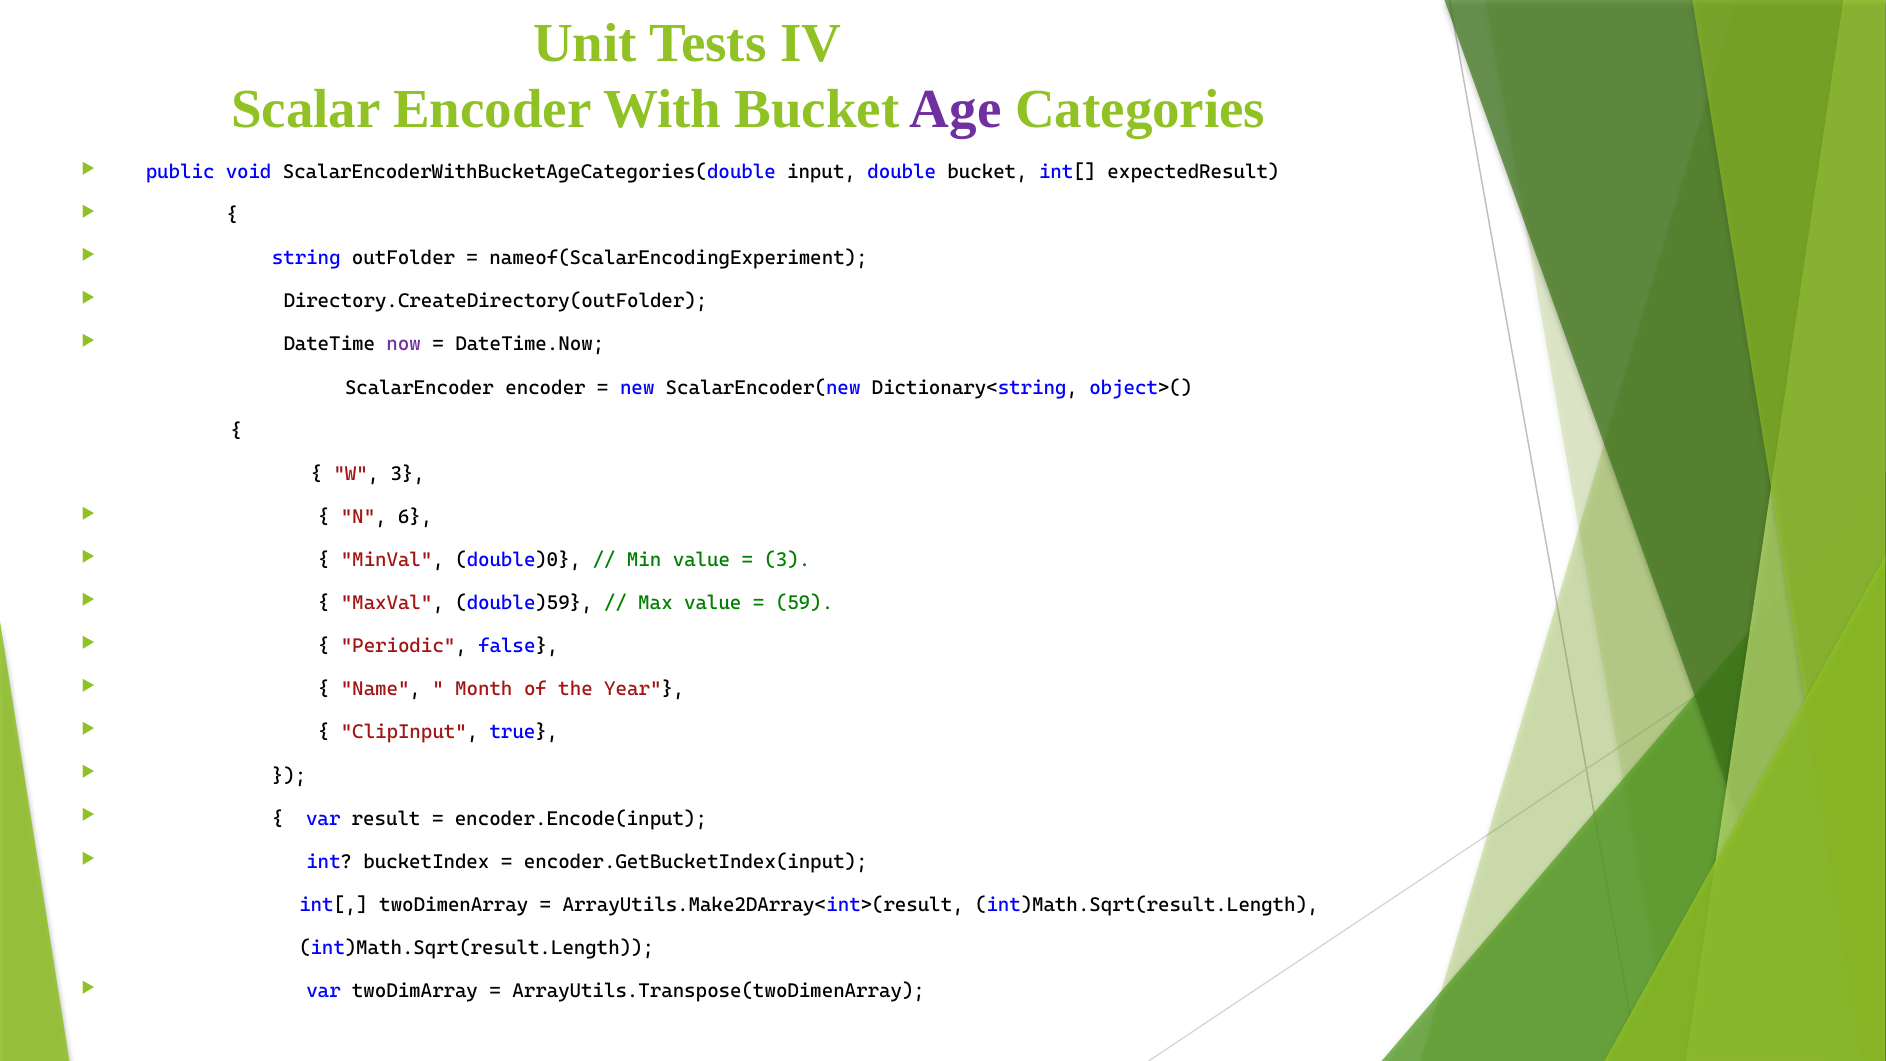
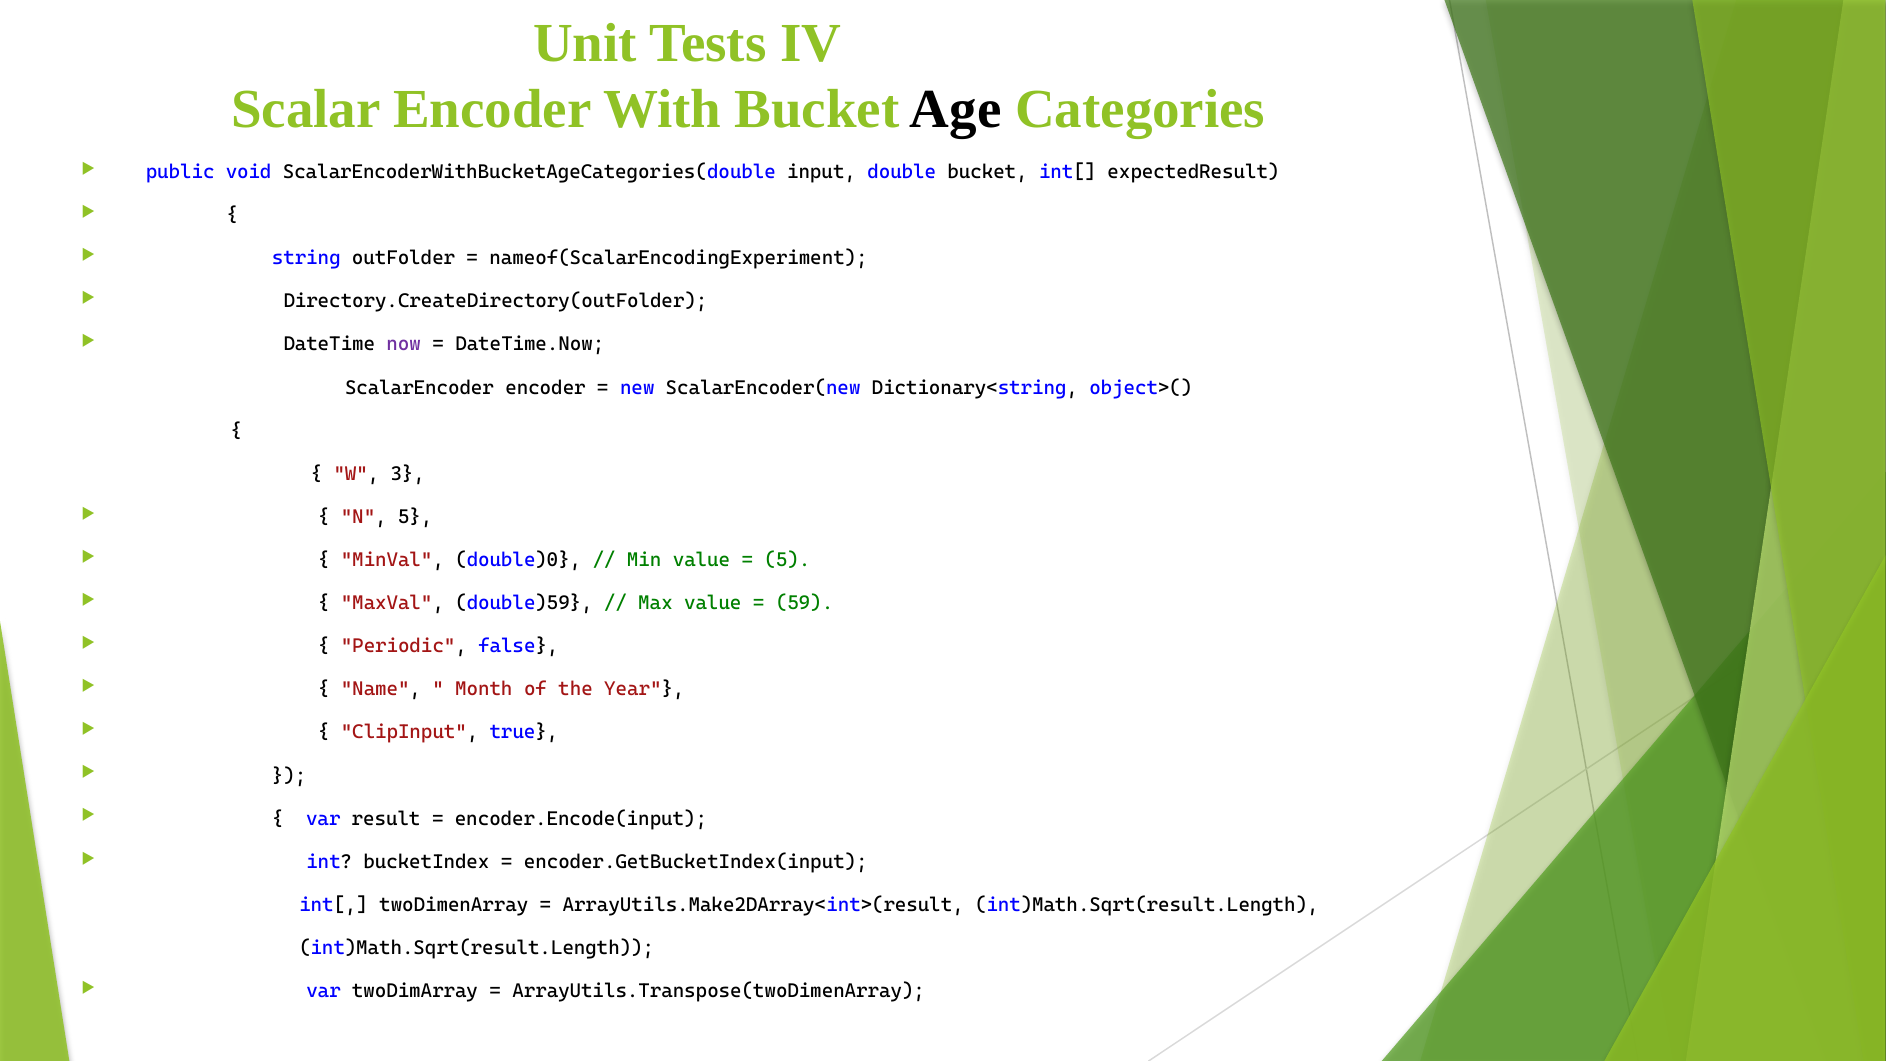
Age colour: purple -> black
N 6: 6 -> 5
3 at (787, 560): 3 -> 5
